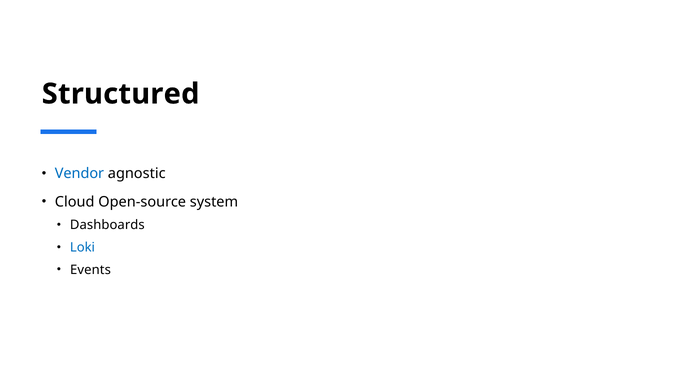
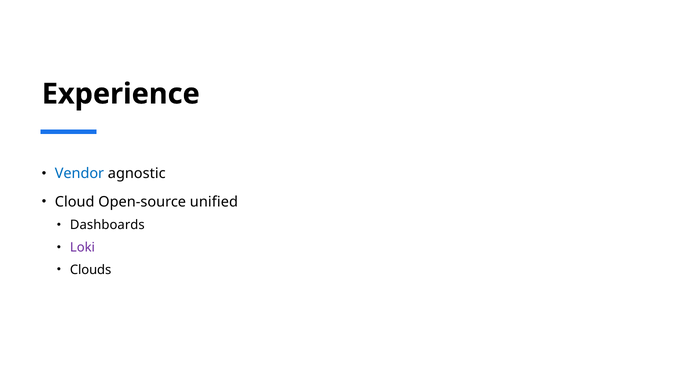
Structured: Structured -> Experience
system: system -> unified
Loki colour: blue -> purple
Events: Events -> Clouds
